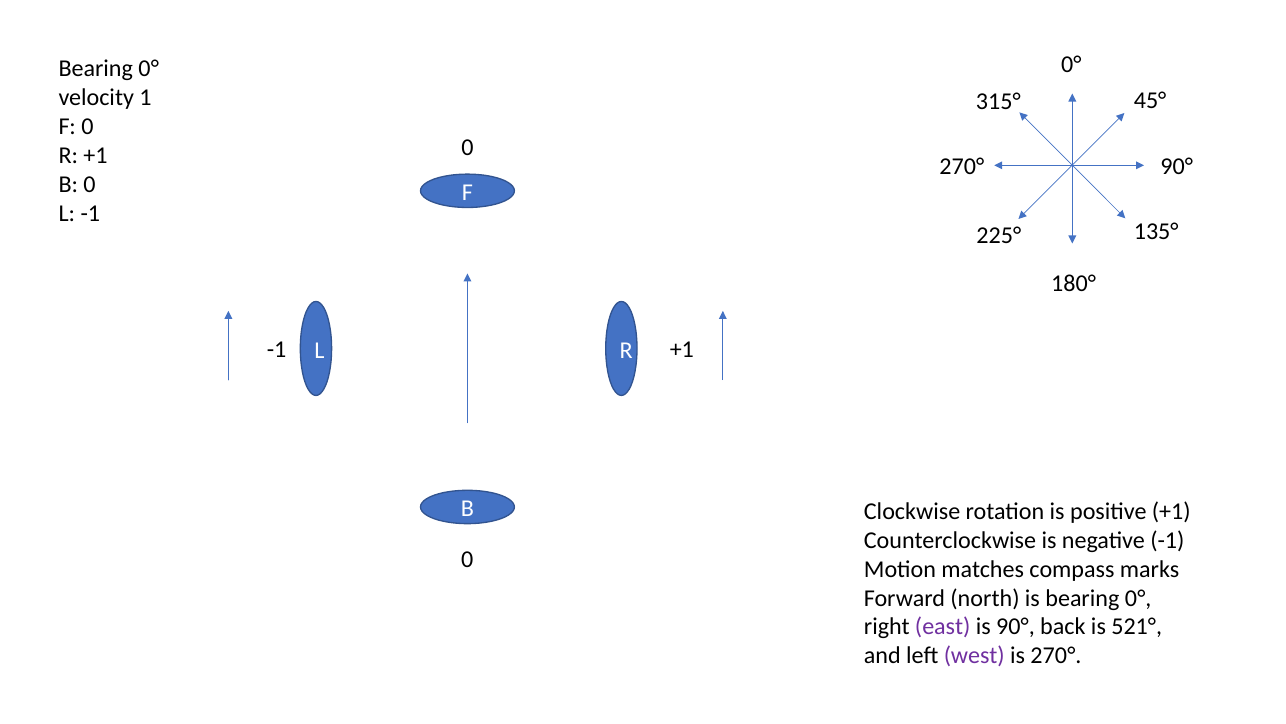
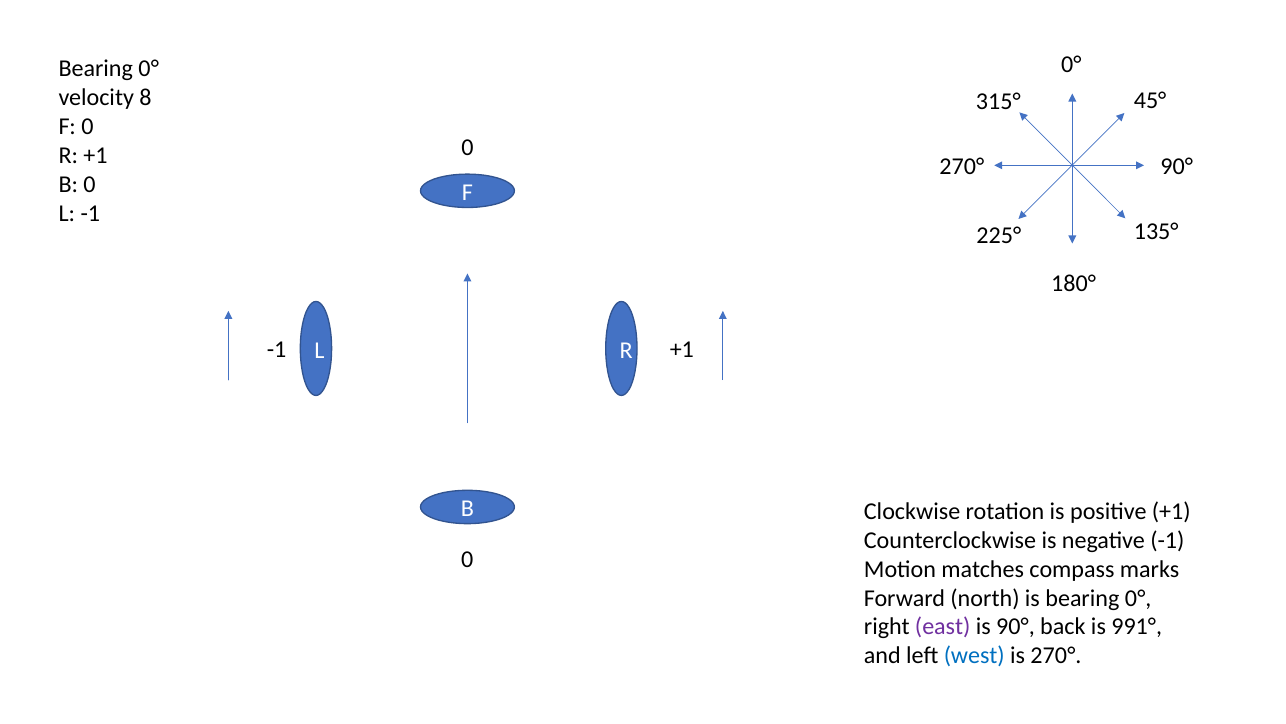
1: 1 -> 8
521°: 521° -> 991°
west colour: purple -> blue
